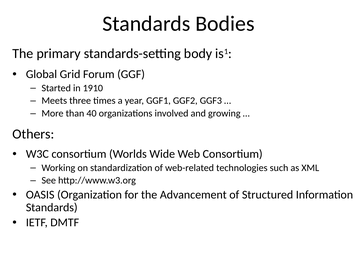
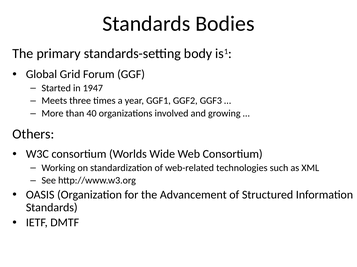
1910: 1910 -> 1947
